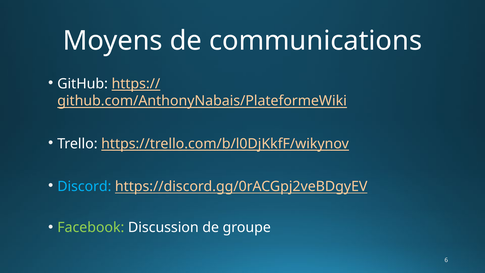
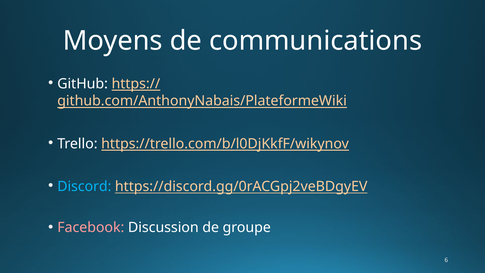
Facebook colour: light green -> pink
